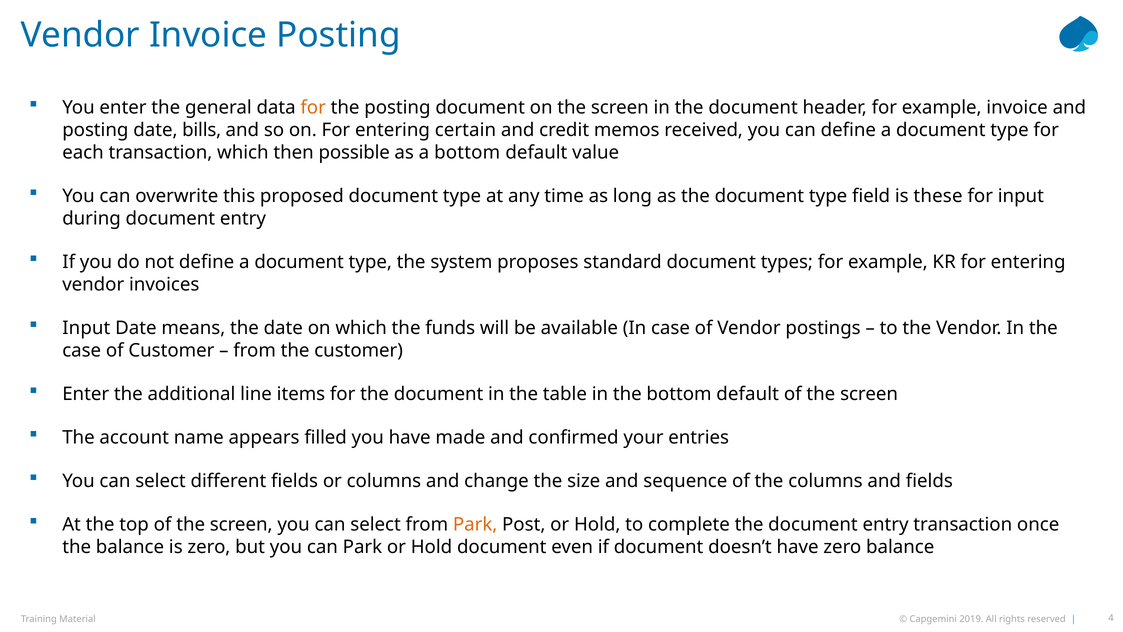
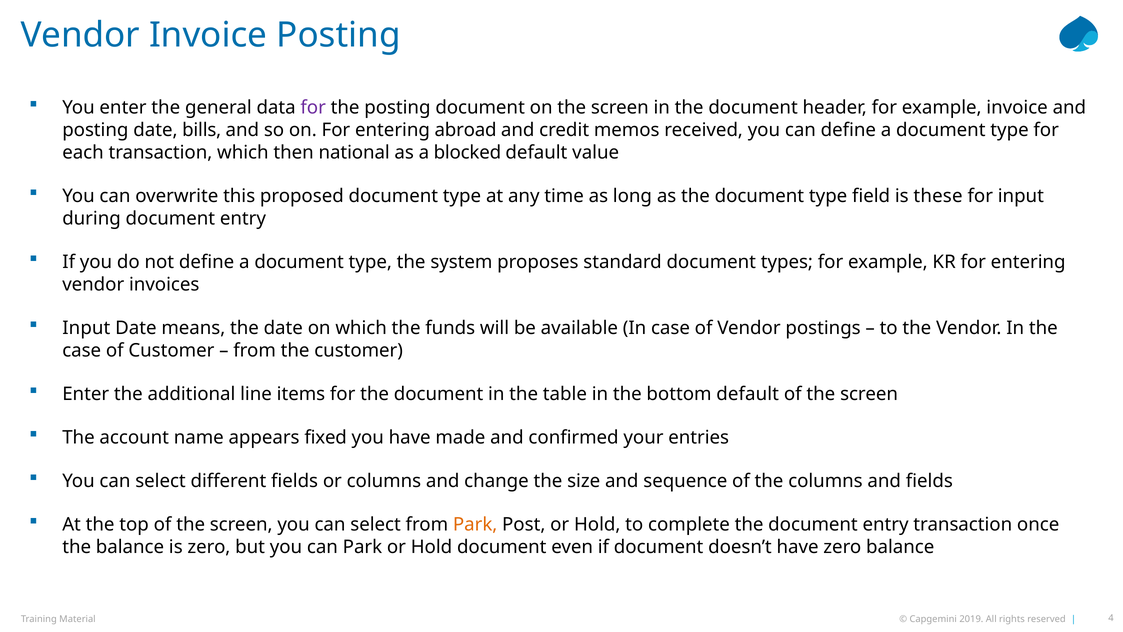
for at (313, 108) colour: orange -> purple
certain: certain -> abroad
possible: possible -> national
a bottom: bottom -> blocked
filled: filled -> fixed
